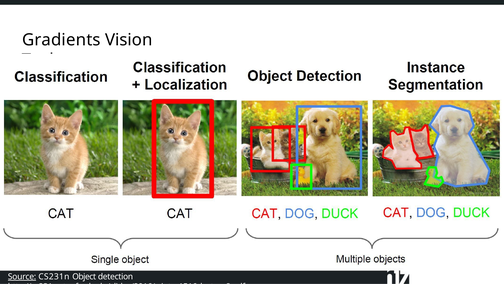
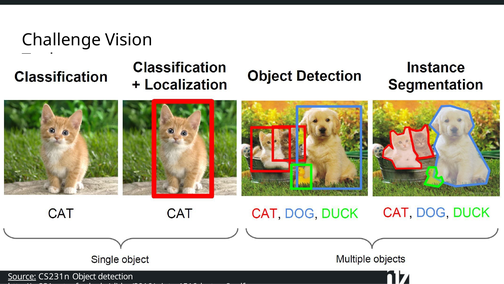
Gradients: Gradients -> Challenge
